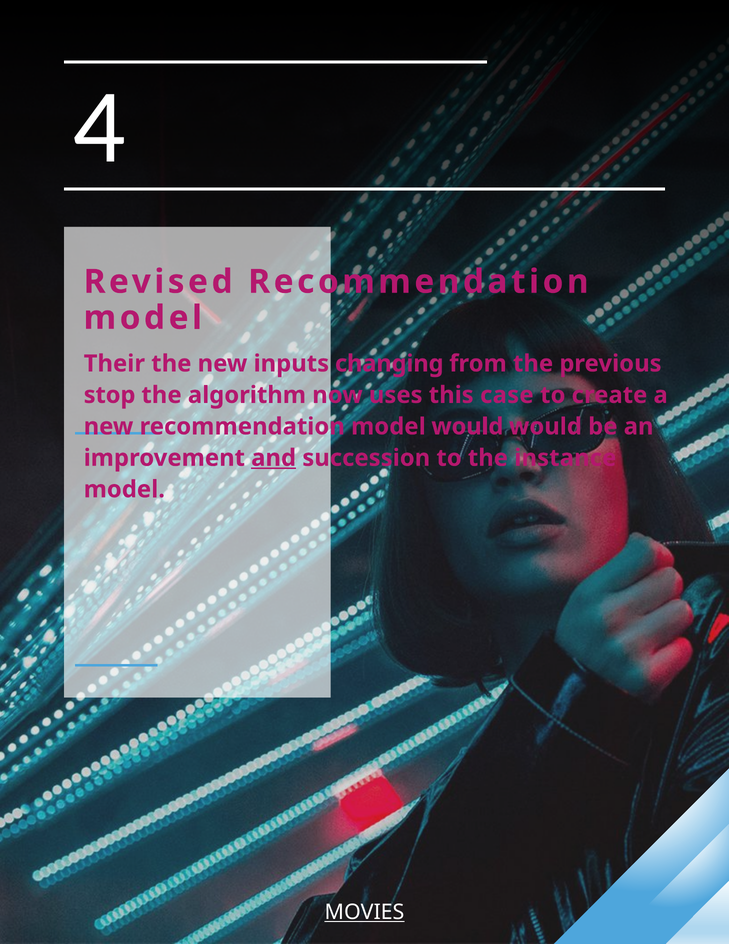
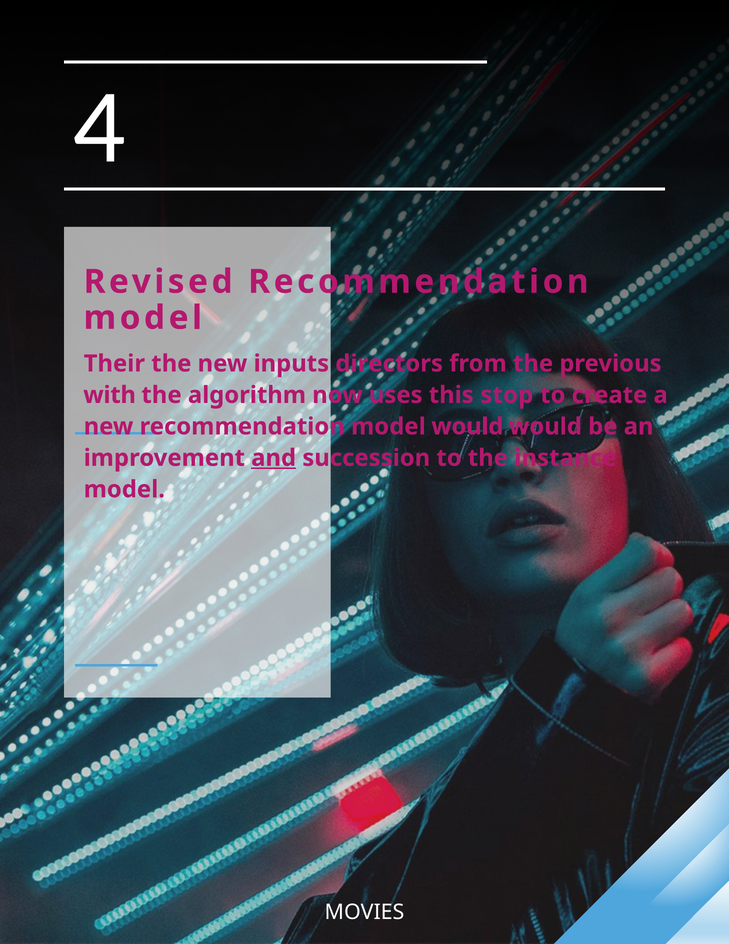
changing: changing -> directors
stop: stop -> with
case: case -> stop
MOVIES underline: present -> none
